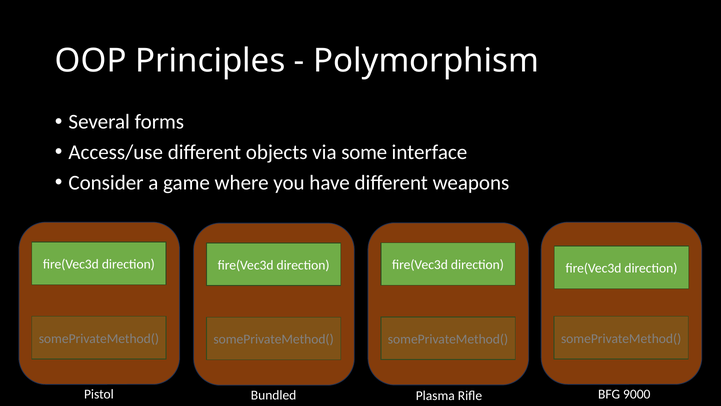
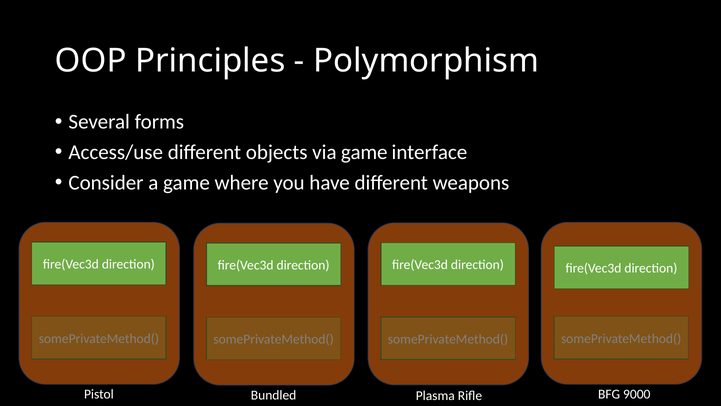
via some: some -> game
